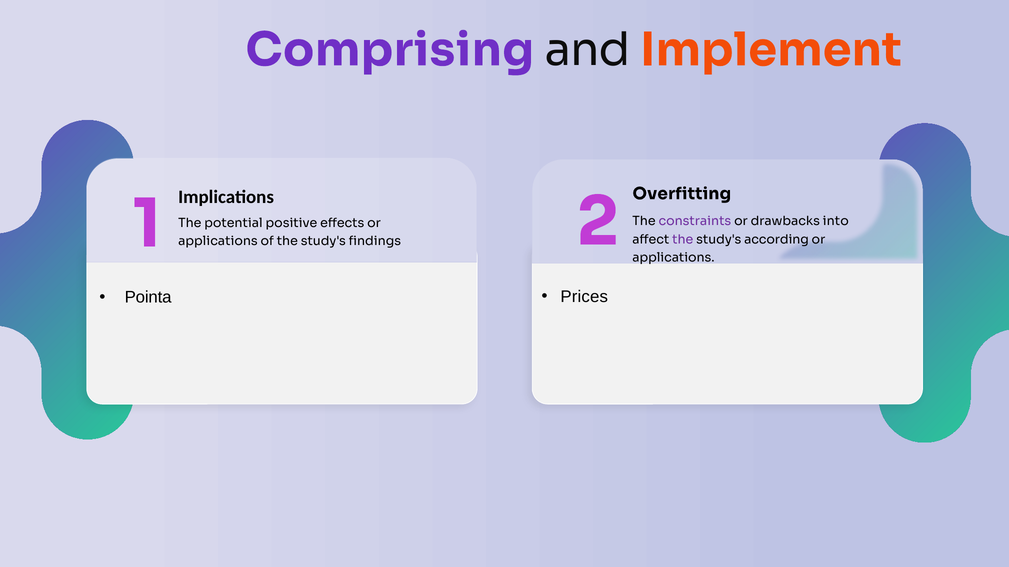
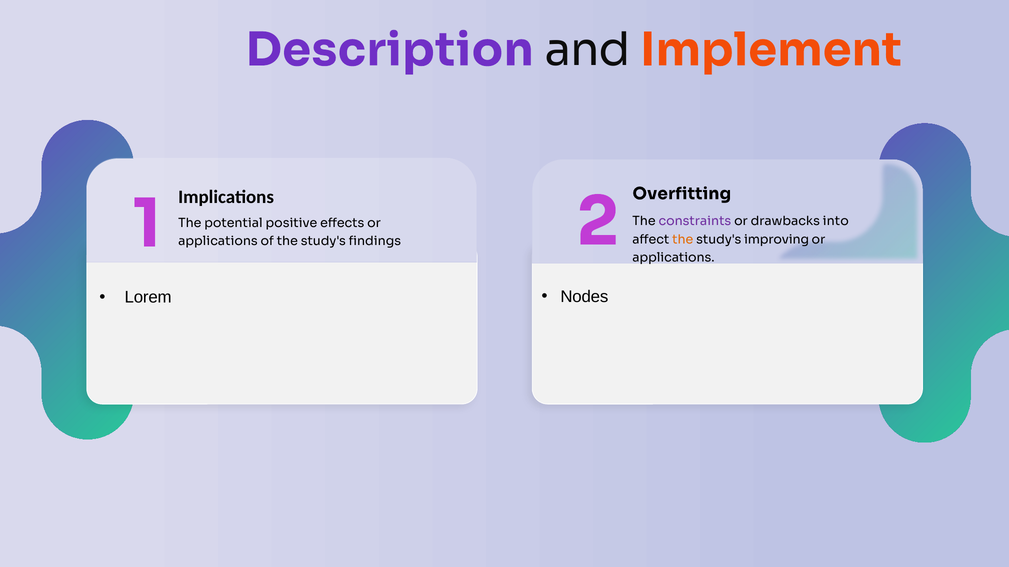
Comprising: Comprising -> Description
the at (683, 240) colour: purple -> orange
according: according -> improving
Pointa: Pointa -> Lorem
Prices: Prices -> Nodes
